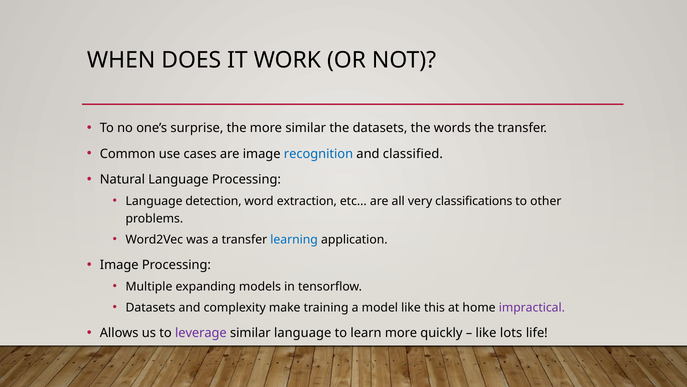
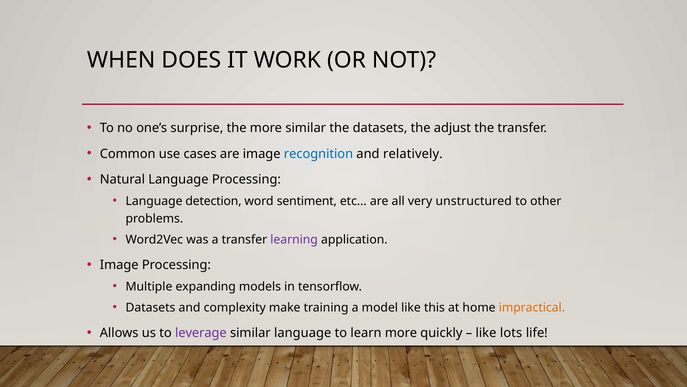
words: words -> adjust
classified: classified -> relatively
extraction: extraction -> sentiment
classifications: classifications -> unstructured
learning colour: blue -> purple
impractical colour: purple -> orange
